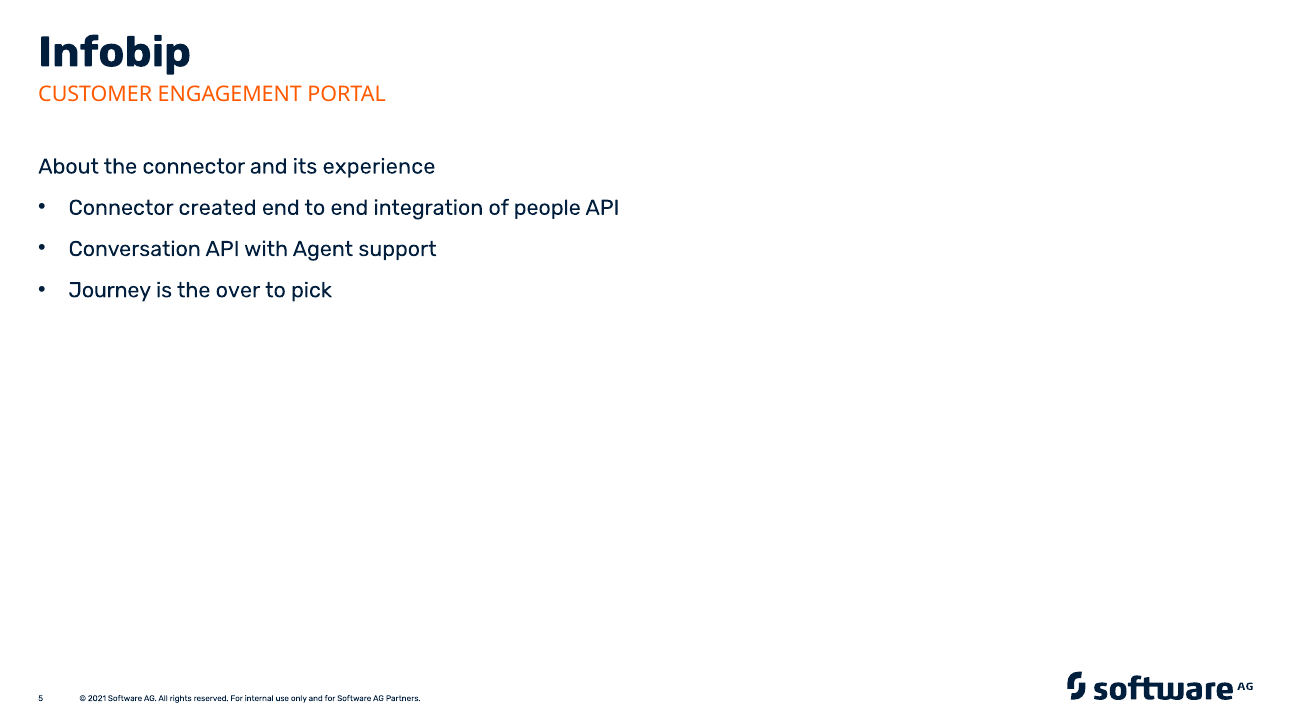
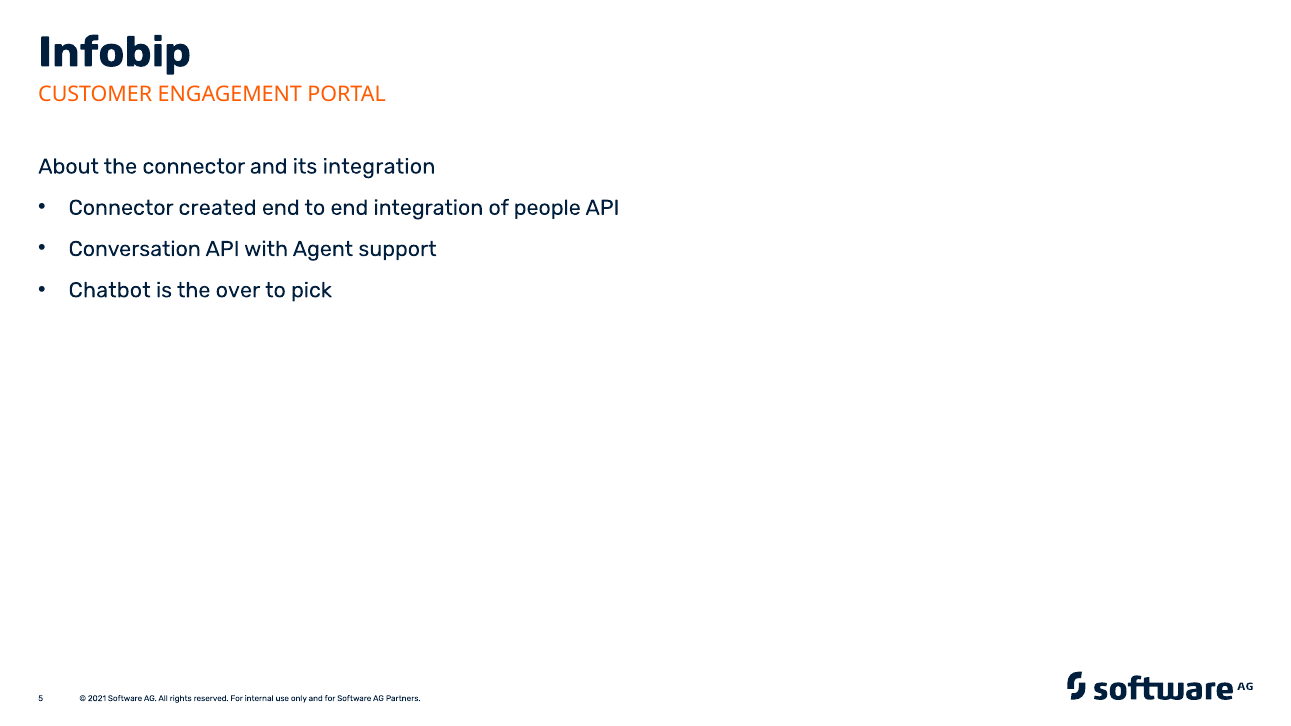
its experience: experience -> integration
Journey: Journey -> Chatbot
